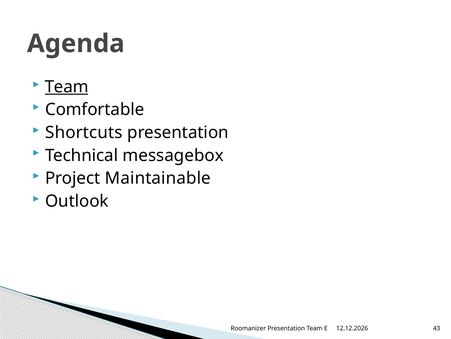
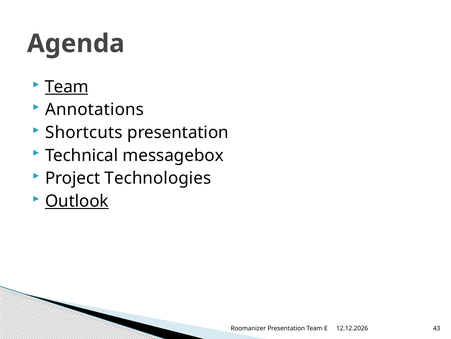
Comfortable: Comfortable -> Annotations
Maintainable: Maintainable -> Technologies
Outlook underline: none -> present
